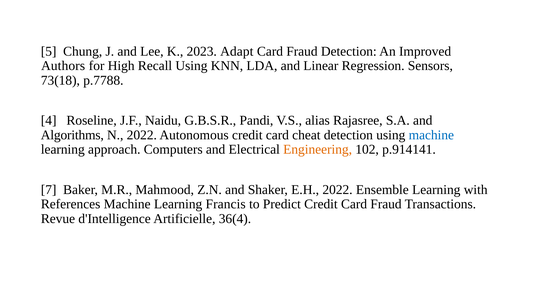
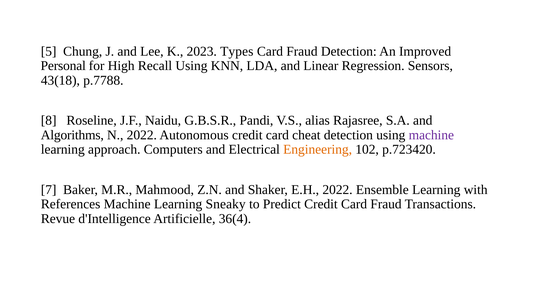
Adapt: Adapt -> Types
Authors: Authors -> Personal
73(18: 73(18 -> 43(18
4: 4 -> 8
machine at (431, 135) colour: blue -> purple
p.914141: p.914141 -> p.723420
Francis: Francis -> Sneaky
